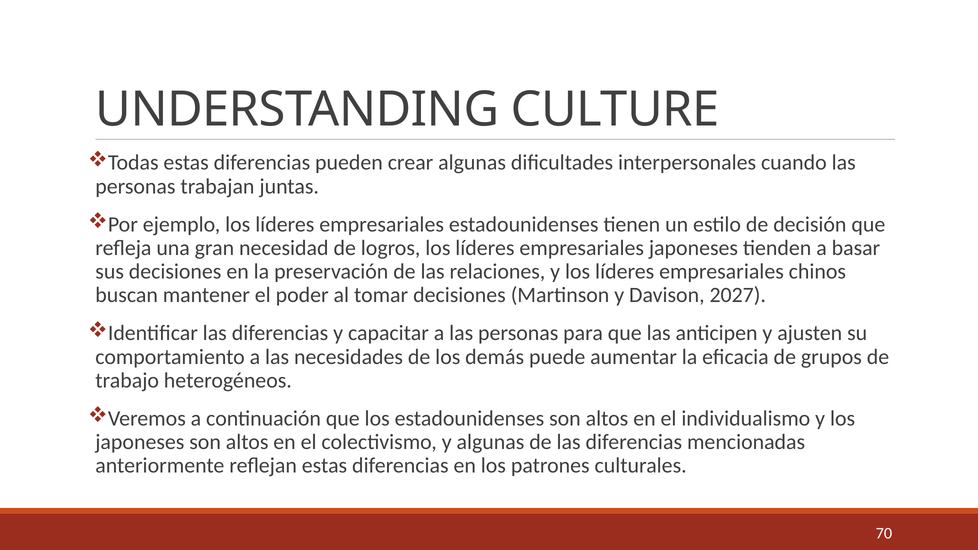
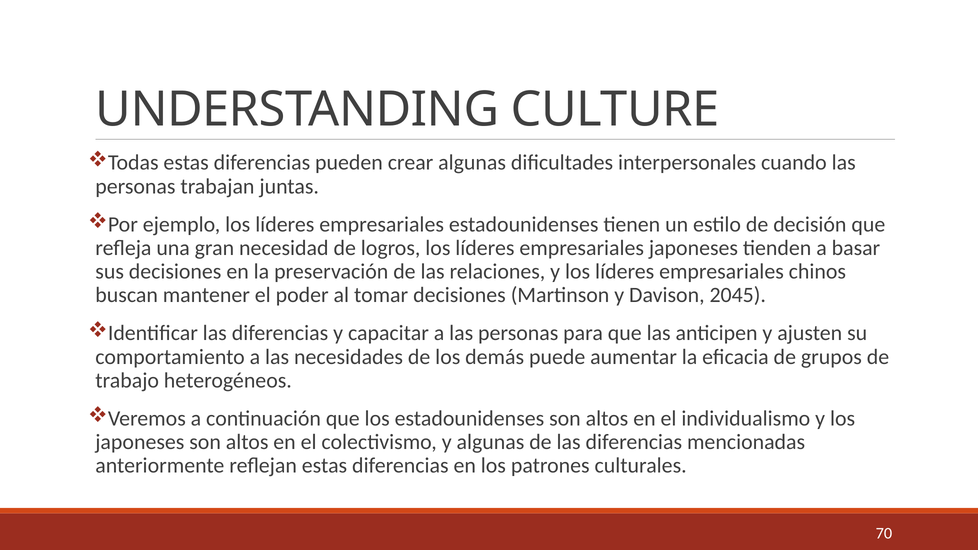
2027: 2027 -> 2045
